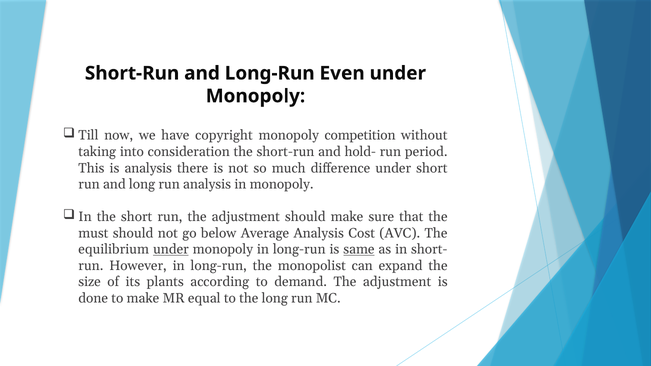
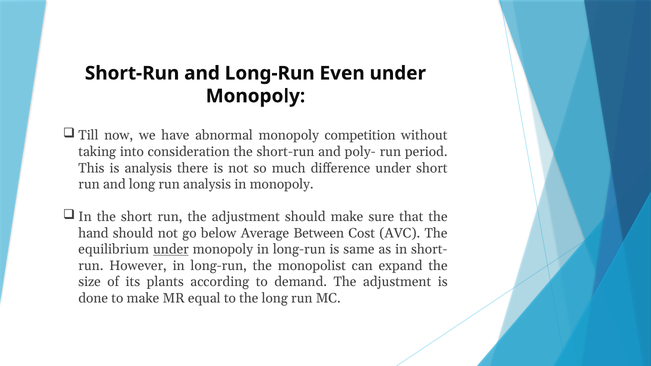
copyright: copyright -> abnormal
hold-: hold- -> poly-
must: must -> hand
Average Analysis: Analysis -> Between
same underline: present -> none
